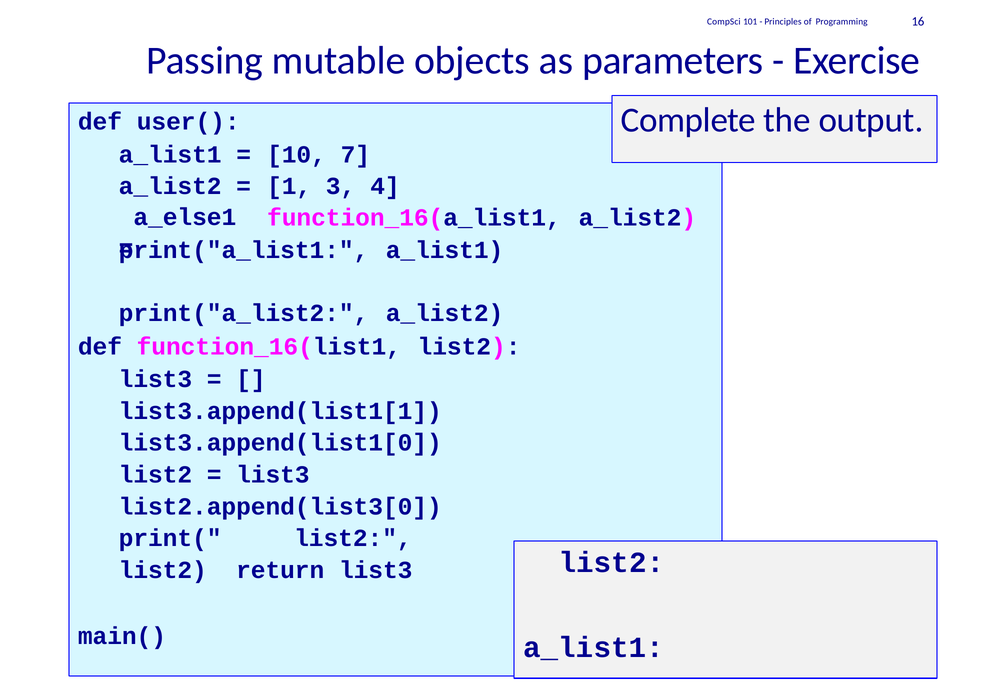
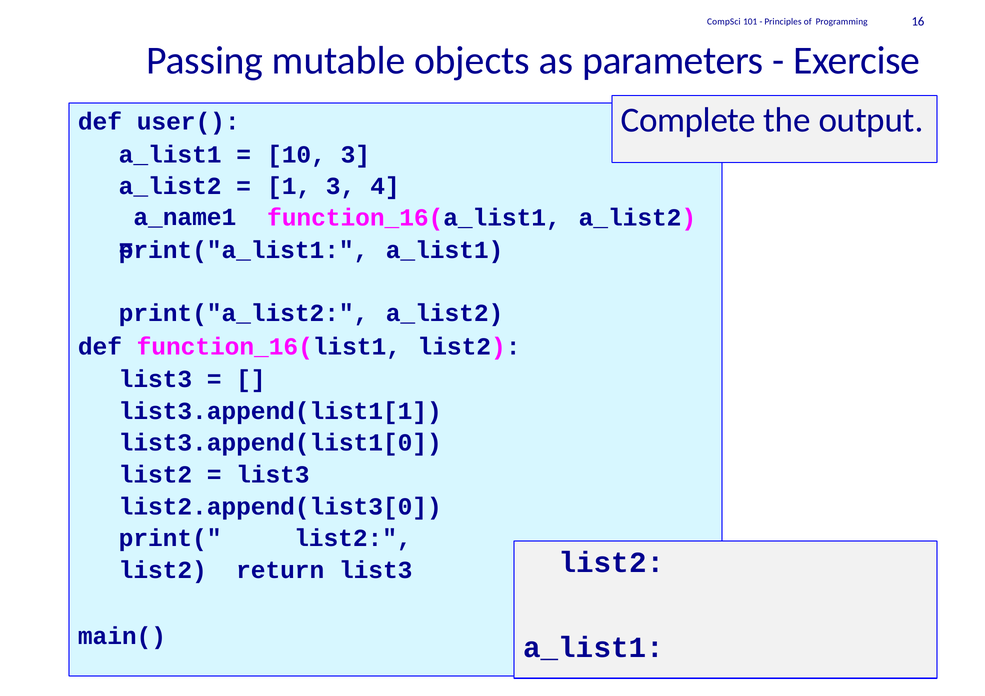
10 7: 7 -> 3
a_else1: a_else1 -> a_name1
